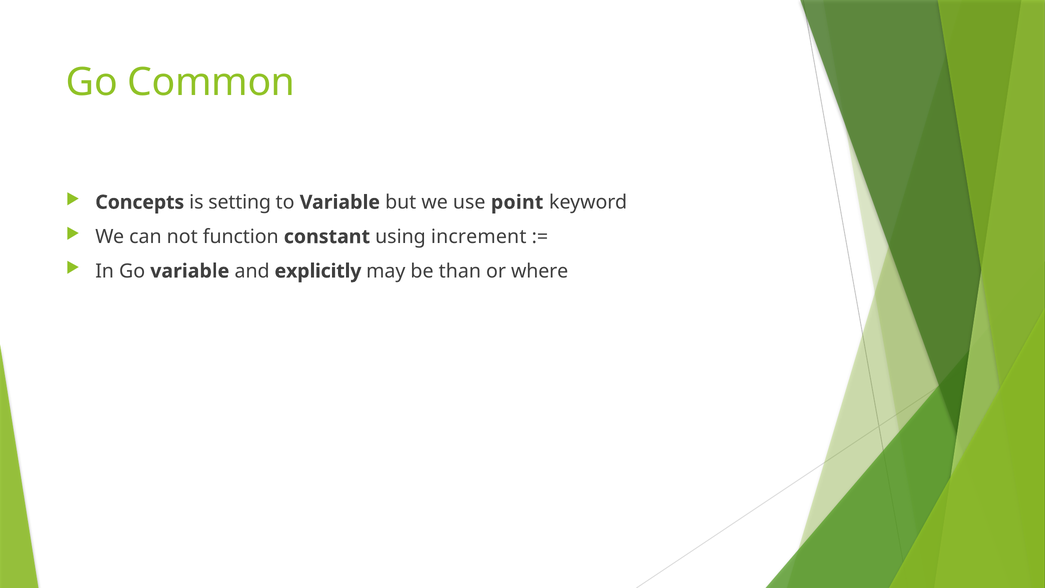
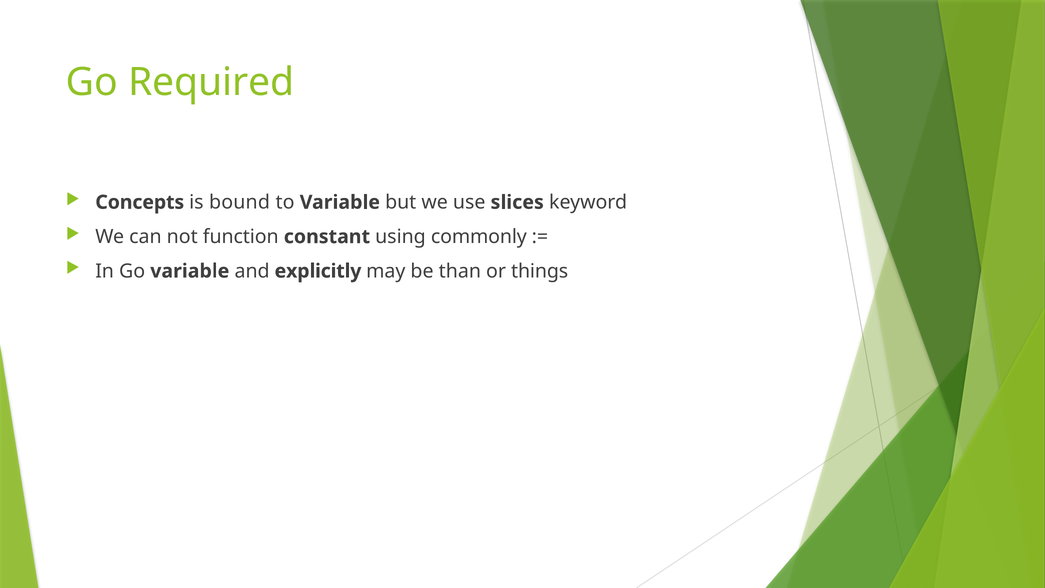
Common: Common -> Required
setting: setting -> bound
point: point -> slices
increment: increment -> commonly
where: where -> things
